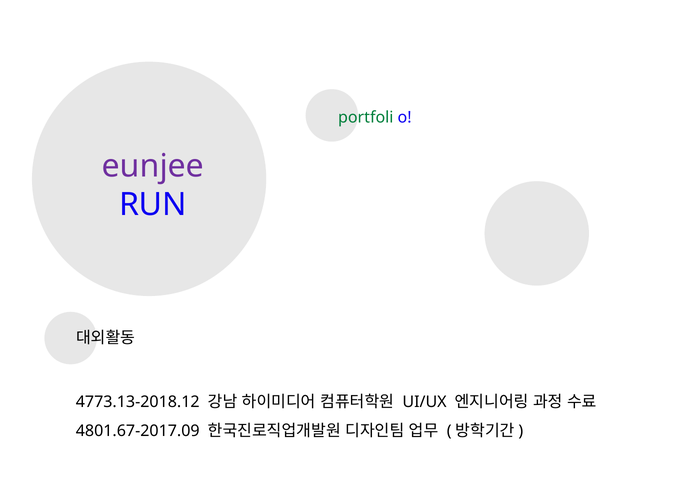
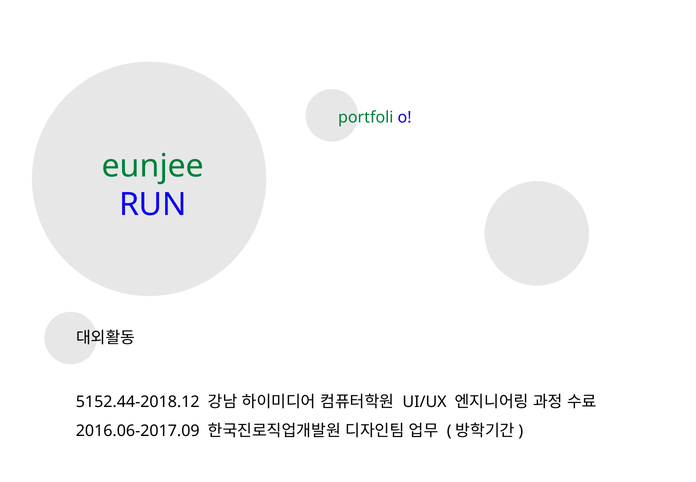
eunjee colour: purple -> green
4773.13-2018.12: 4773.13-2018.12 -> 5152.44-2018.12
4801.67-2017.09: 4801.67-2017.09 -> 2016.06-2017.09
